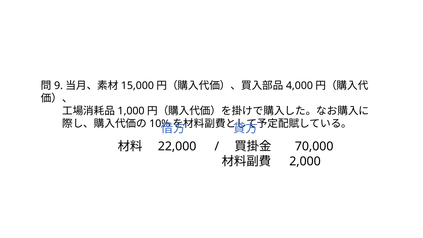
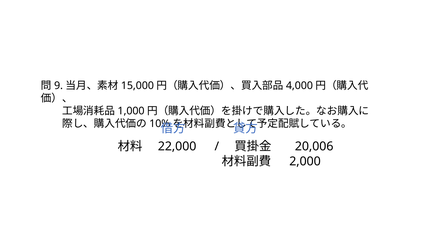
70,000: 70,000 -> 20,006
